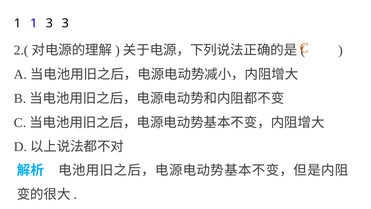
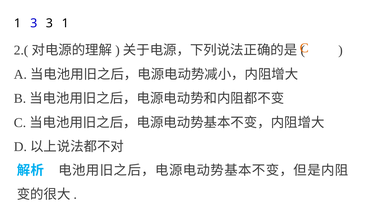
1 1: 1 -> 3
3 3: 3 -> 1
